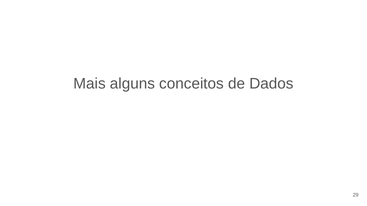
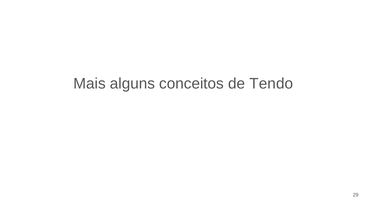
Dados: Dados -> Tendo
